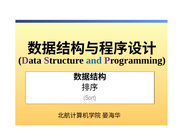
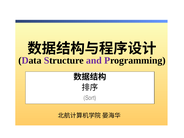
and colour: blue -> purple
